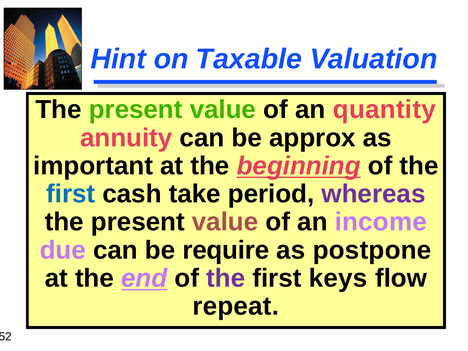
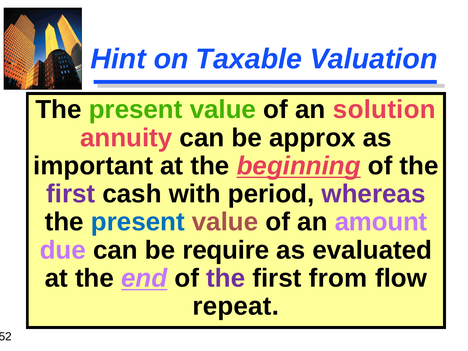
quantity: quantity -> solution
first at (71, 194) colour: blue -> purple
take: take -> with
present at (138, 222) colour: black -> blue
income: income -> amount
postpone: postpone -> evaluated
keys: keys -> from
